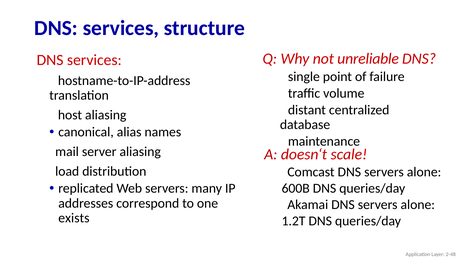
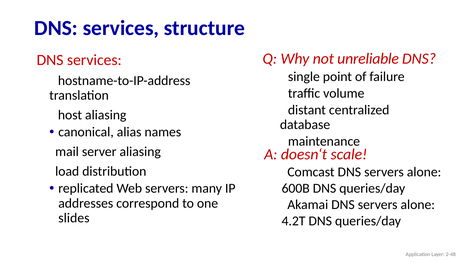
exists: exists -> slides
1.2T: 1.2T -> 4.2T
